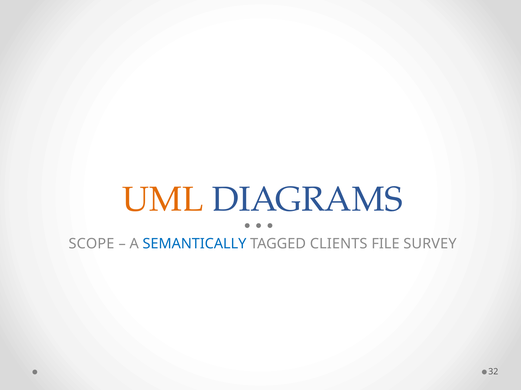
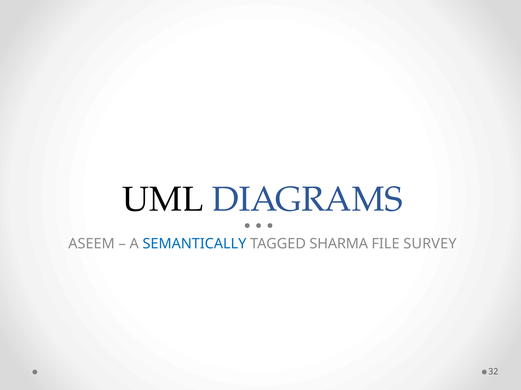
UML colour: orange -> black
SCOPE: SCOPE -> ASEEM
CLIENTS: CLIENTS -> SHARMA
